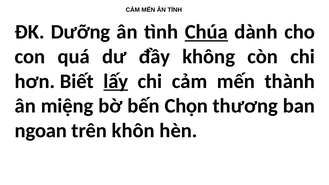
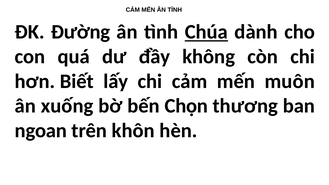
Dưỡng: Dưỡng -> Đường
lấy underline: present -> none
thành: thành -> muôn
miệng: miệng -> xuống
